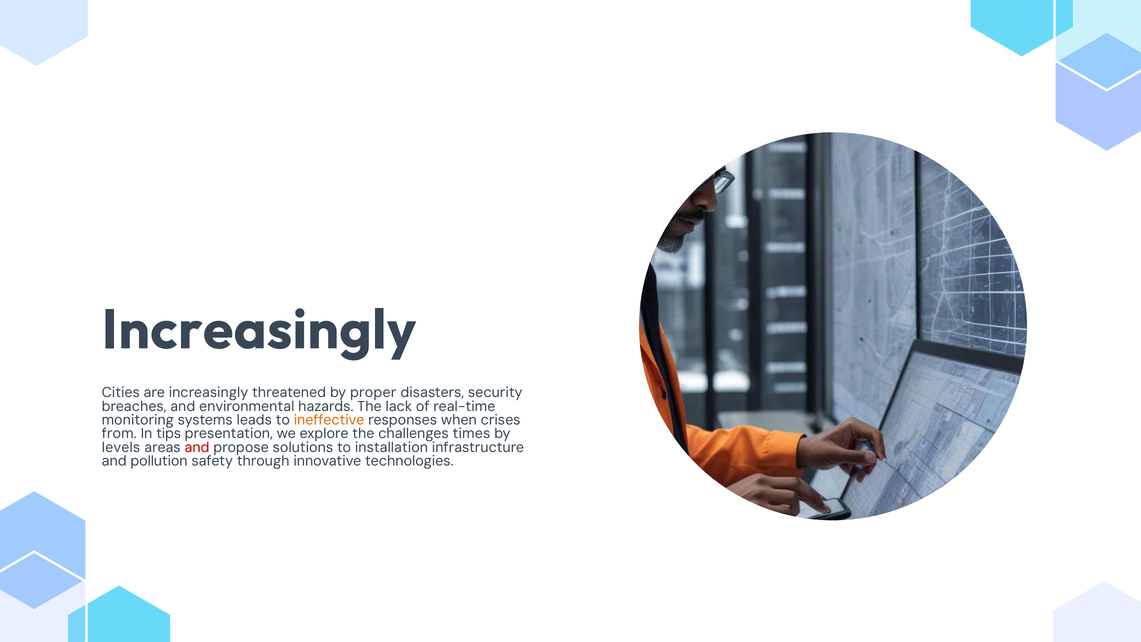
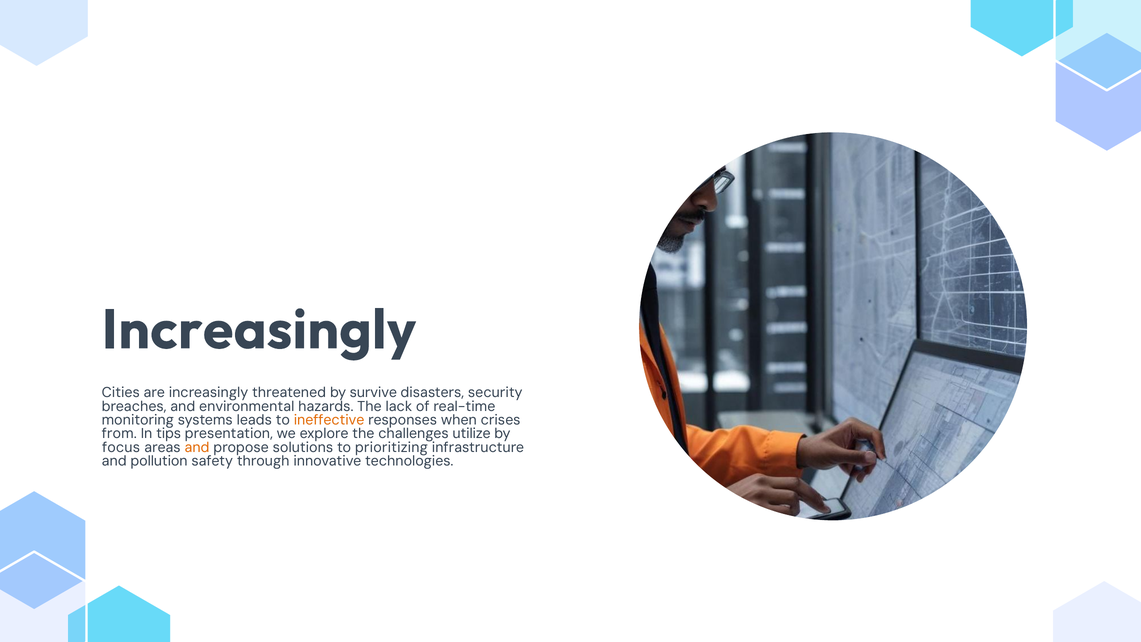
proper: proper -> survive
times: times -> utilize
levels: levels -> focus
and at (197, 447) colour: red -> orange
installation: installation -> prioritizing
